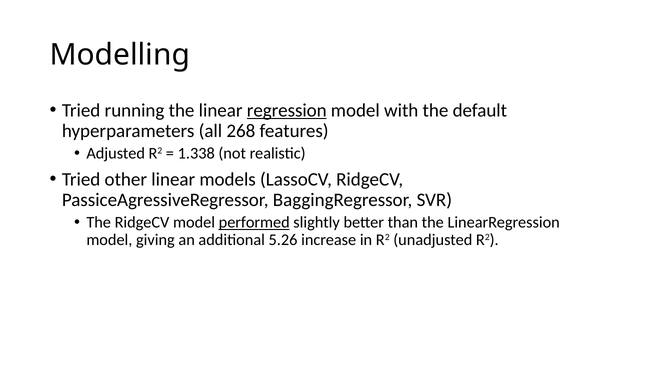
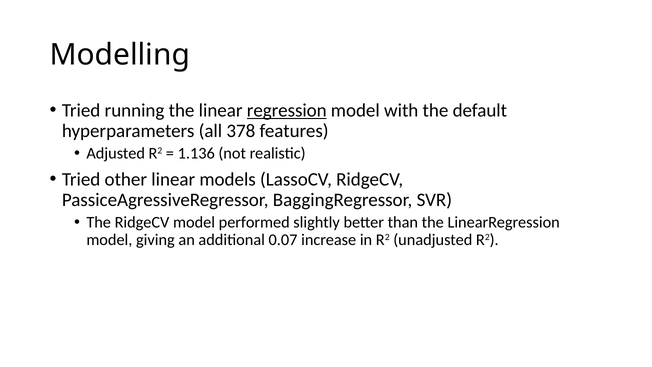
268: 268 -> 378
1.338: 1.338 -> 1.136
performed underline: present -> none
5.26: 5.26 -> 0.07
